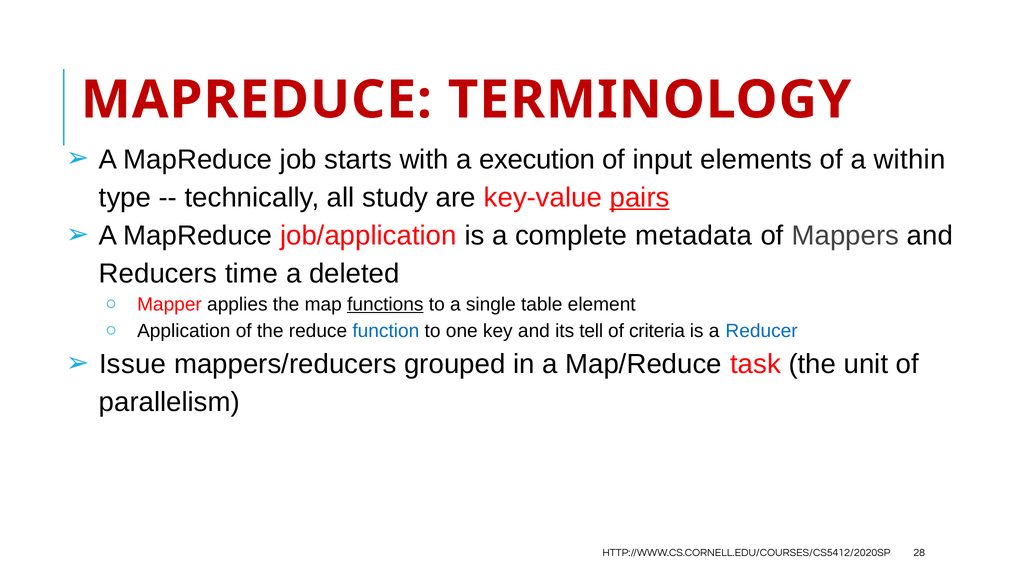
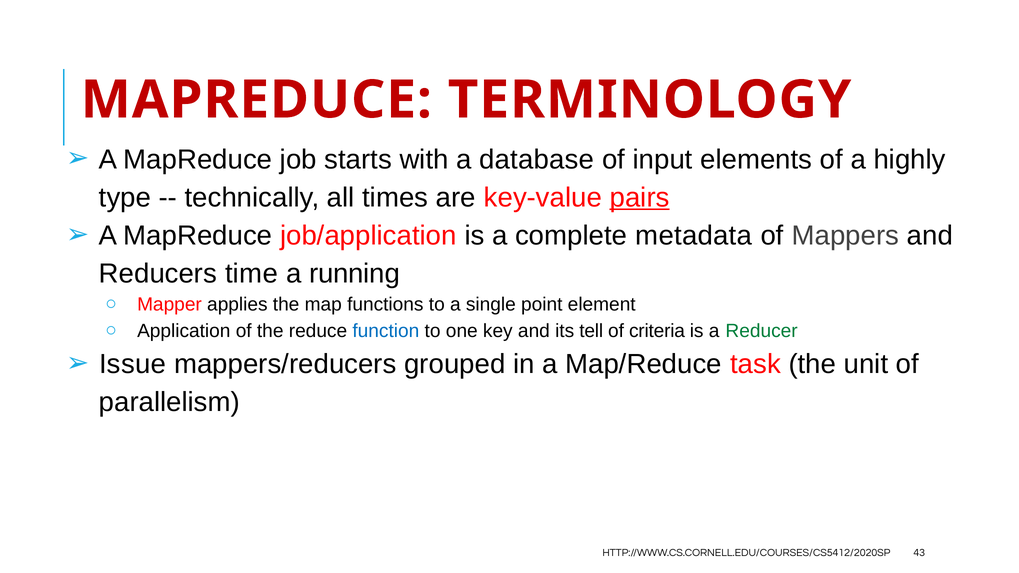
execution: execution -> database
within: within -> highly
study: study -> times
deleted: deleted -> running
functions underline: present -> none
table: table -> point
Reducer colour: blue -> green
28: 28 -> 43
